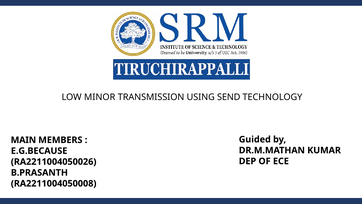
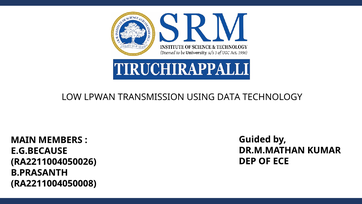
MINOR: MINOR -> LPWAN
SEND: SEND -> DATA
